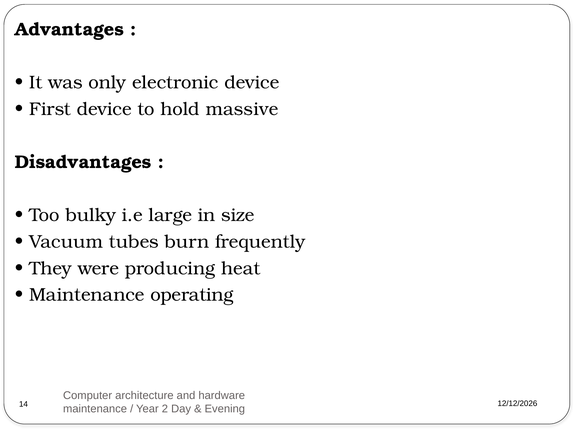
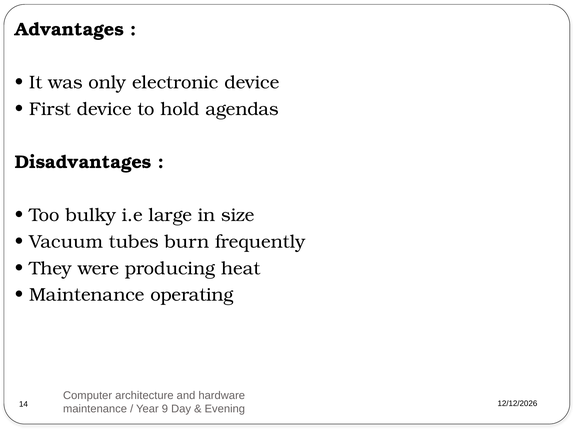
massive: massive -> agendas
2: 2 -> 9
